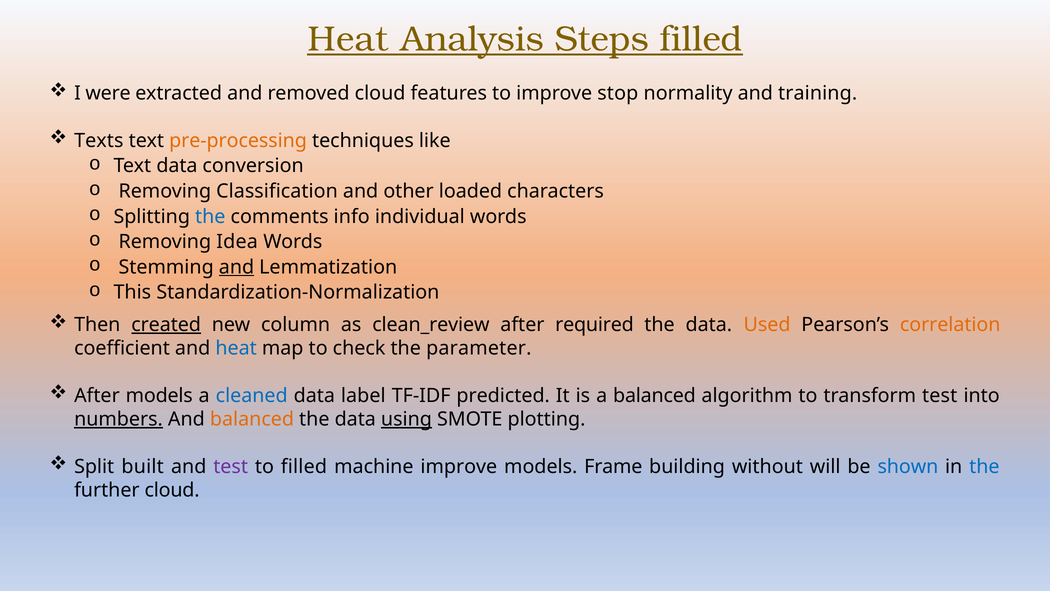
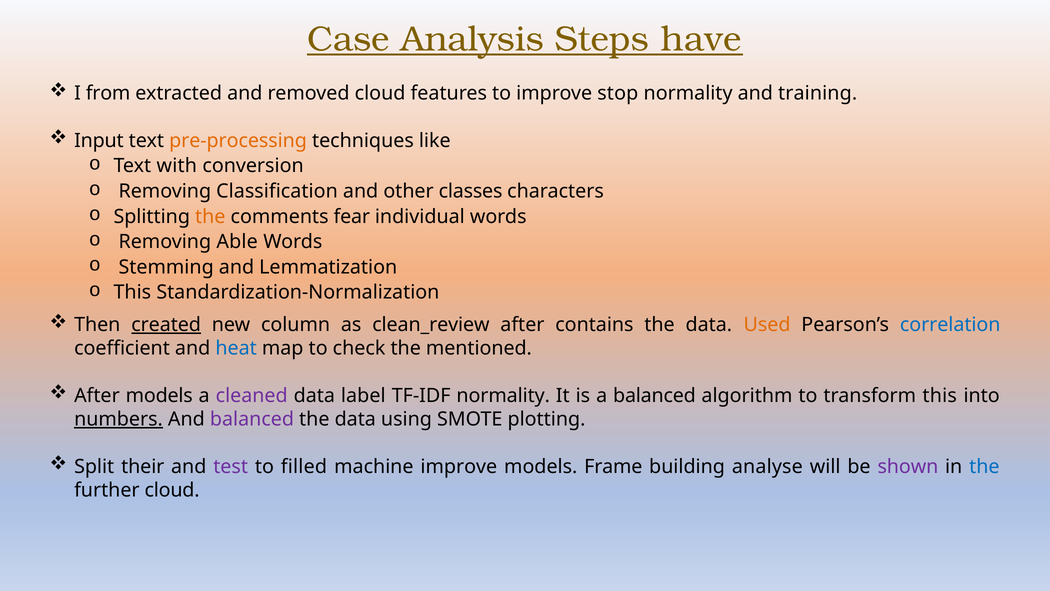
Heat at (348, 39): Heat -> Case
Steps filled: filled -> have
were: were -> from
Texts: Texts -> Input
Text data: data -> with
loaded: loaded -> classes
the at (210, 216) colour: blue -> orange
info: info -> fear
Idea: Idea -> Able
and at (236, 267) underline: present -> none
required: required -> contains
correlation colour: orange -> blue
parameter: parameter -> mentioned
cleaned colour: blue -> purple
TF-IDF predicted: predicted -> normality
transform test: test -> this
balanced at (252, 419) colour: orange -> purple
using underline: present -> none
built: built -> their
without: without -> analyse
shown colour: blue -> purple
